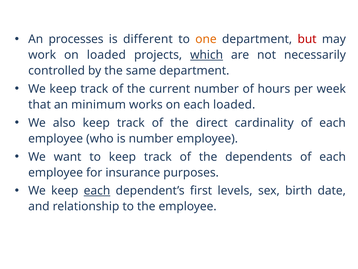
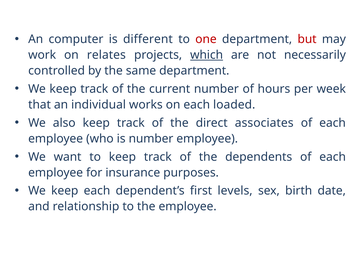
processes: processes -> computer
one colour: orange -> red
on loaded: loaded -> relates
minimum: minimum -> individual
cardinality: cardinality -> associates
each at (97, 190) underline: present -> none
